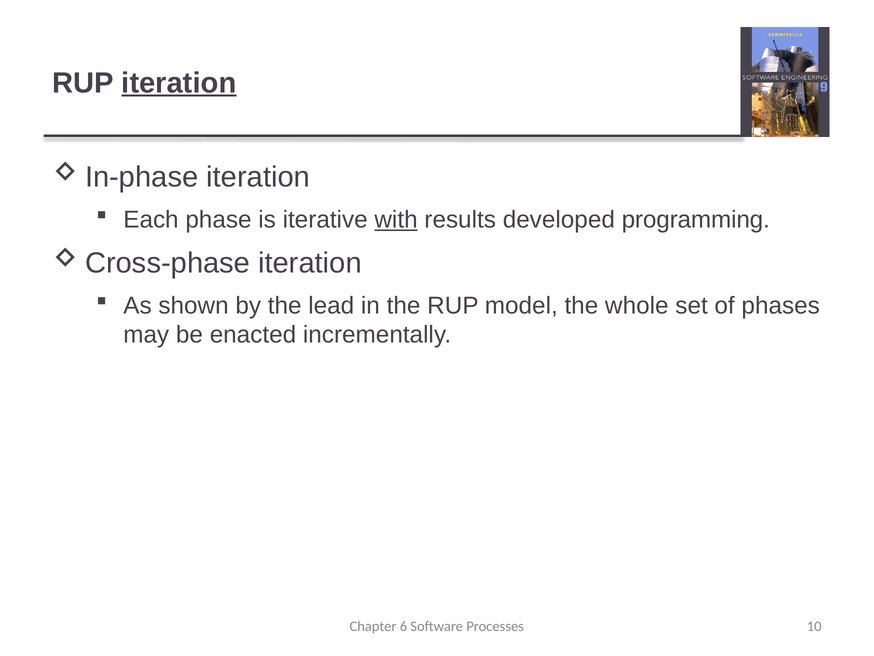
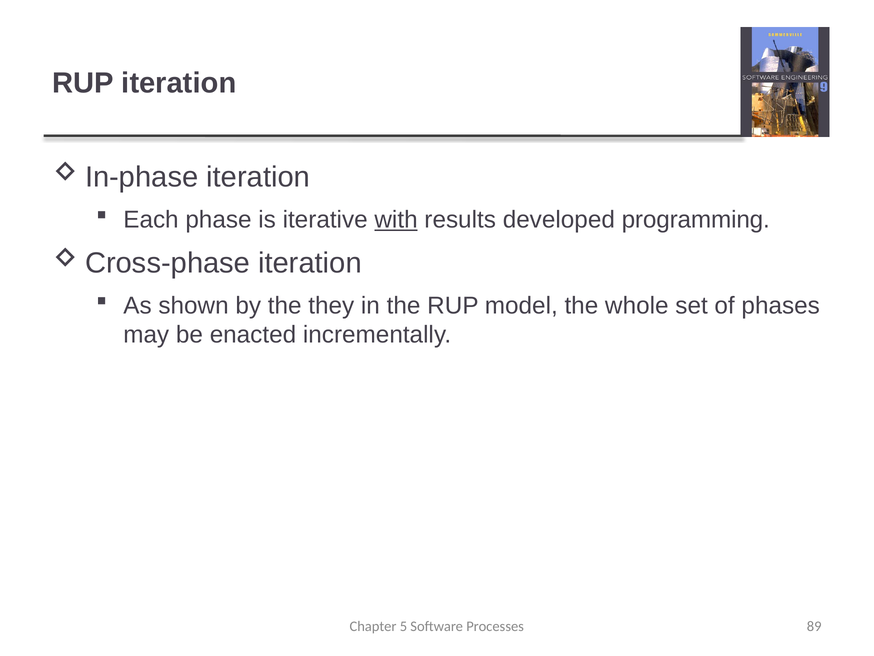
iteration at (179, 83) underline: present -> none
lead: lead -> they
6: 6 -> 5
10: 10 -> 89
